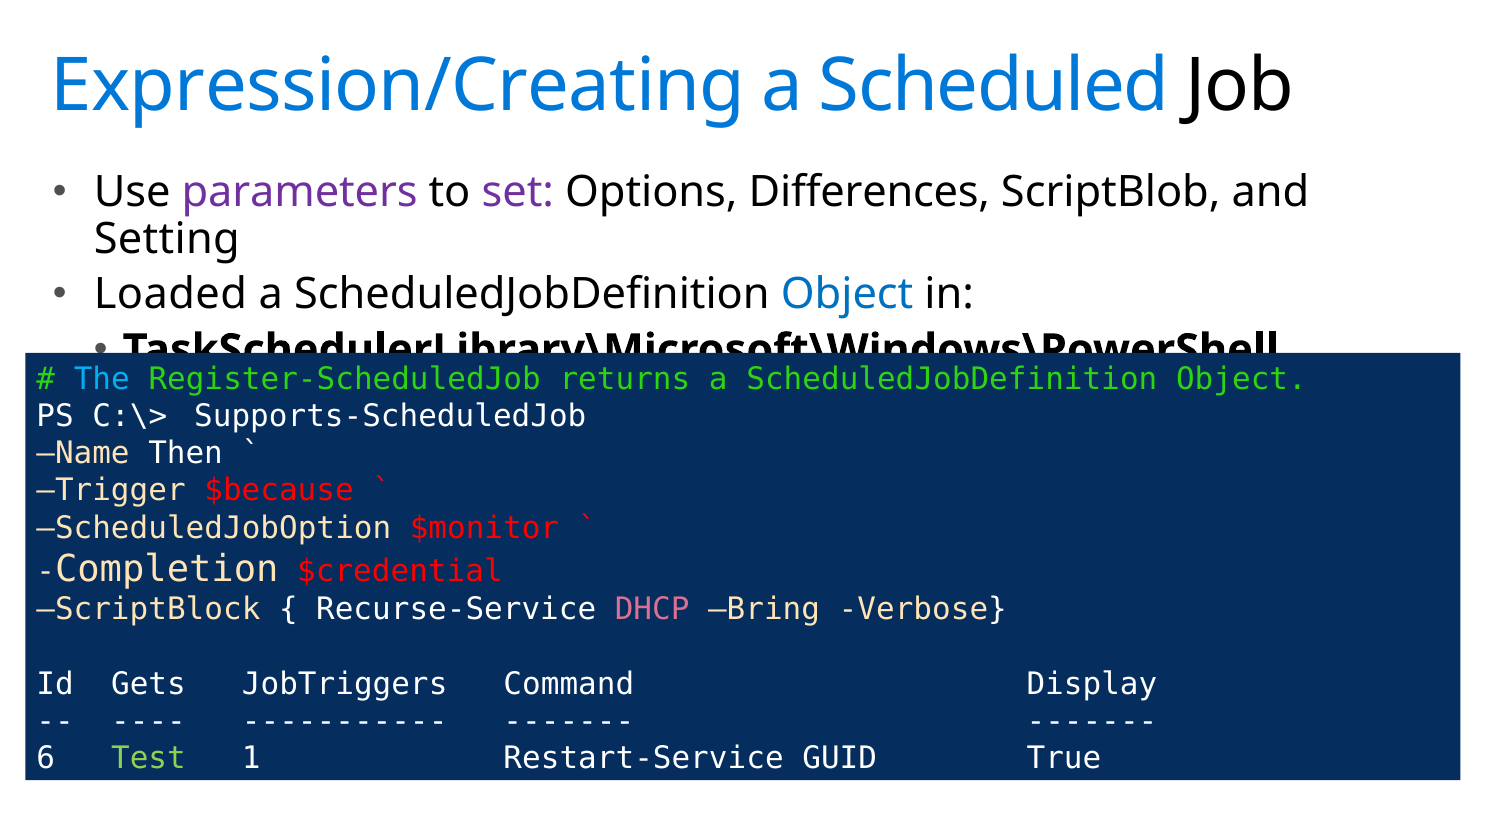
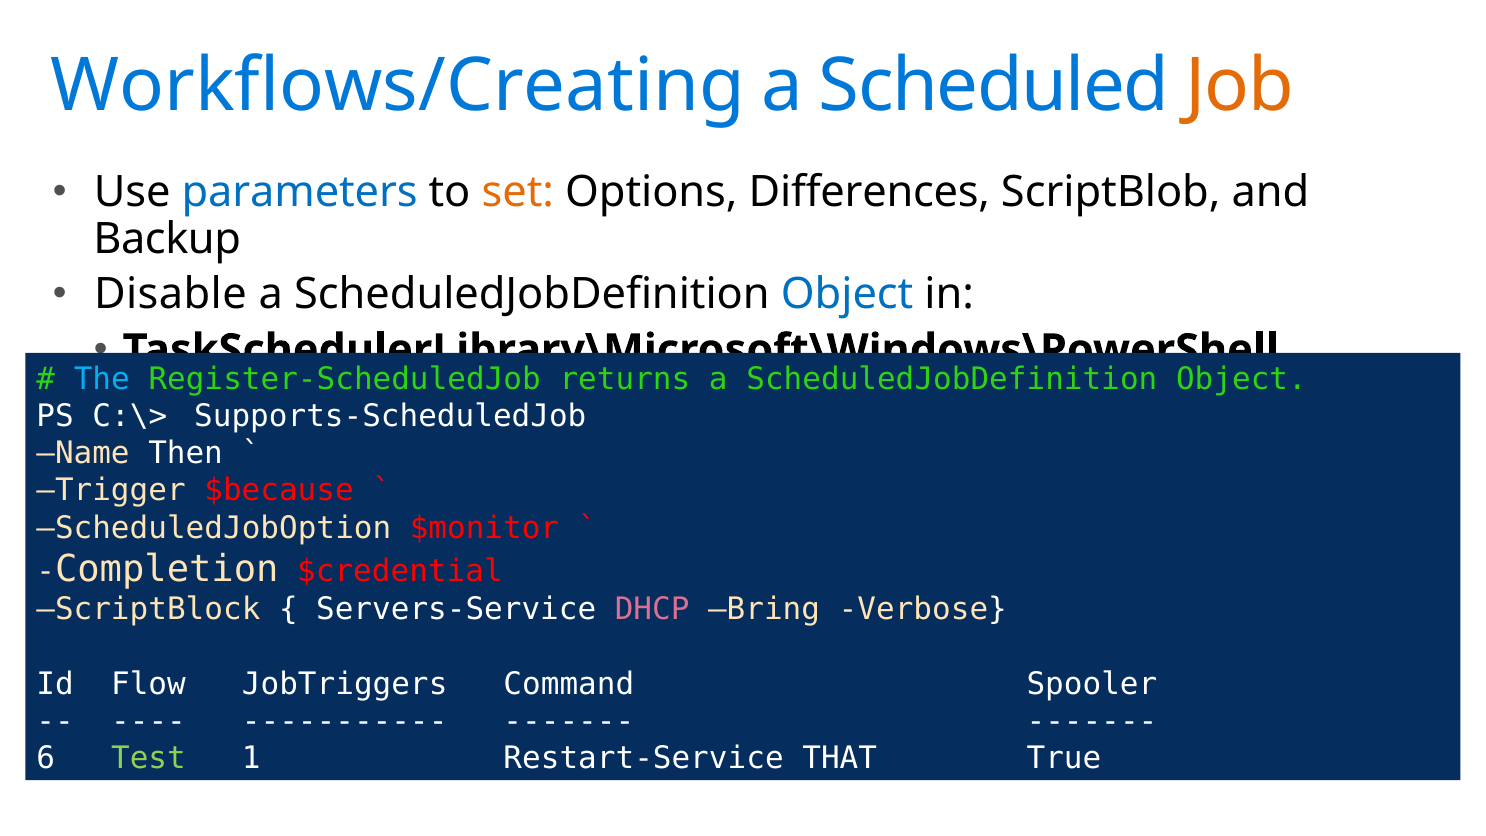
Expression/Creating: Expression/Creating -> Workflows/Creating
Job colour: black -> orange
parameters colour: purple -> blue
set colour: purple -> orange
Setting: Setting -> Backup
Loaded: Loaded -> Disable
Recurse-Service: Recurse-Service -> Servers-Service
Gets: Gets -> Flow
Display: Display -> Spooler
GUID: GUID -> THAT
